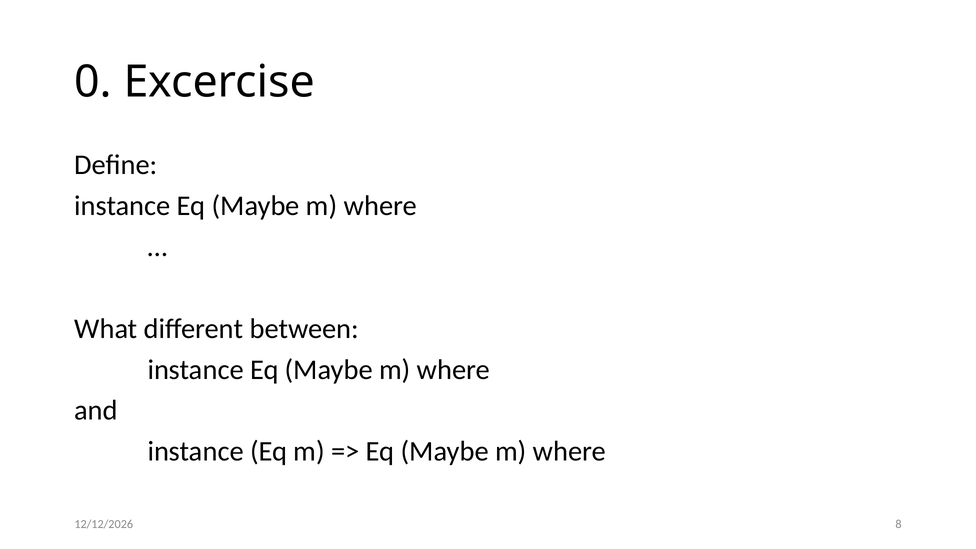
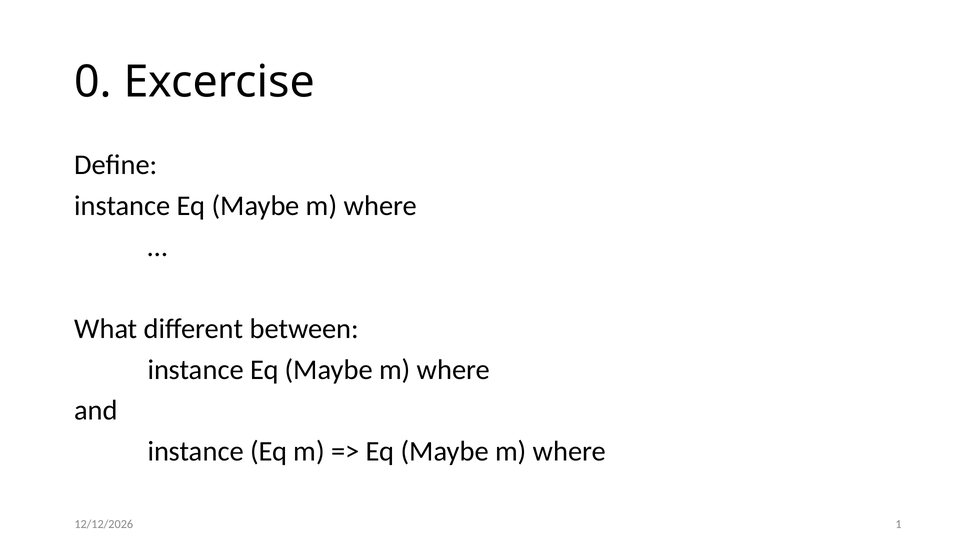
8: 8 -> 1
